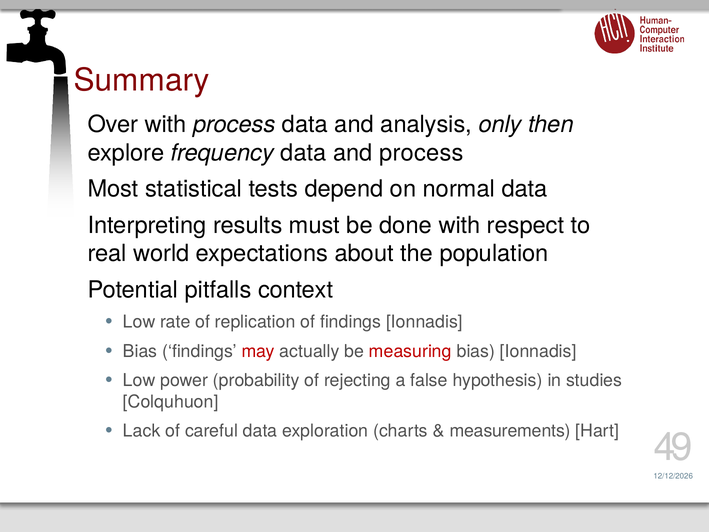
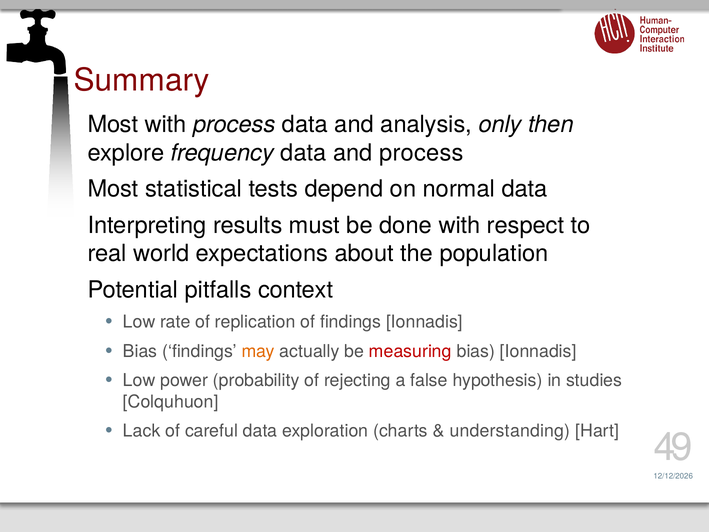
Over at (113, 124): Over -> Most
may colour: red -> orange
measurements: measurements -> understanding
